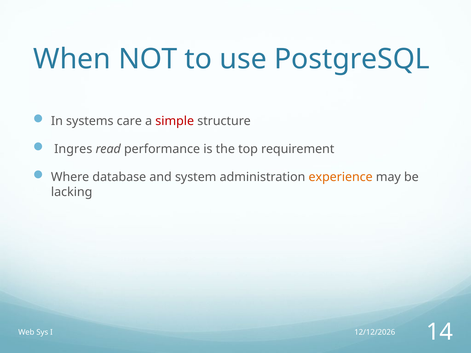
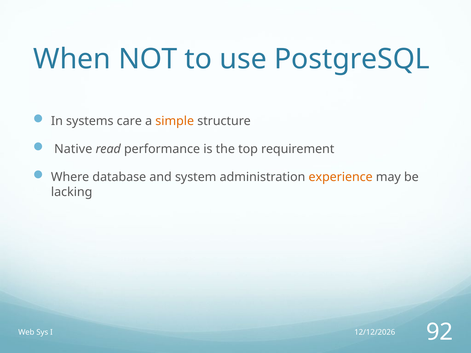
simple colour: red -> orange
Ingres: Ingres -> Native
14: 14 -> 92
